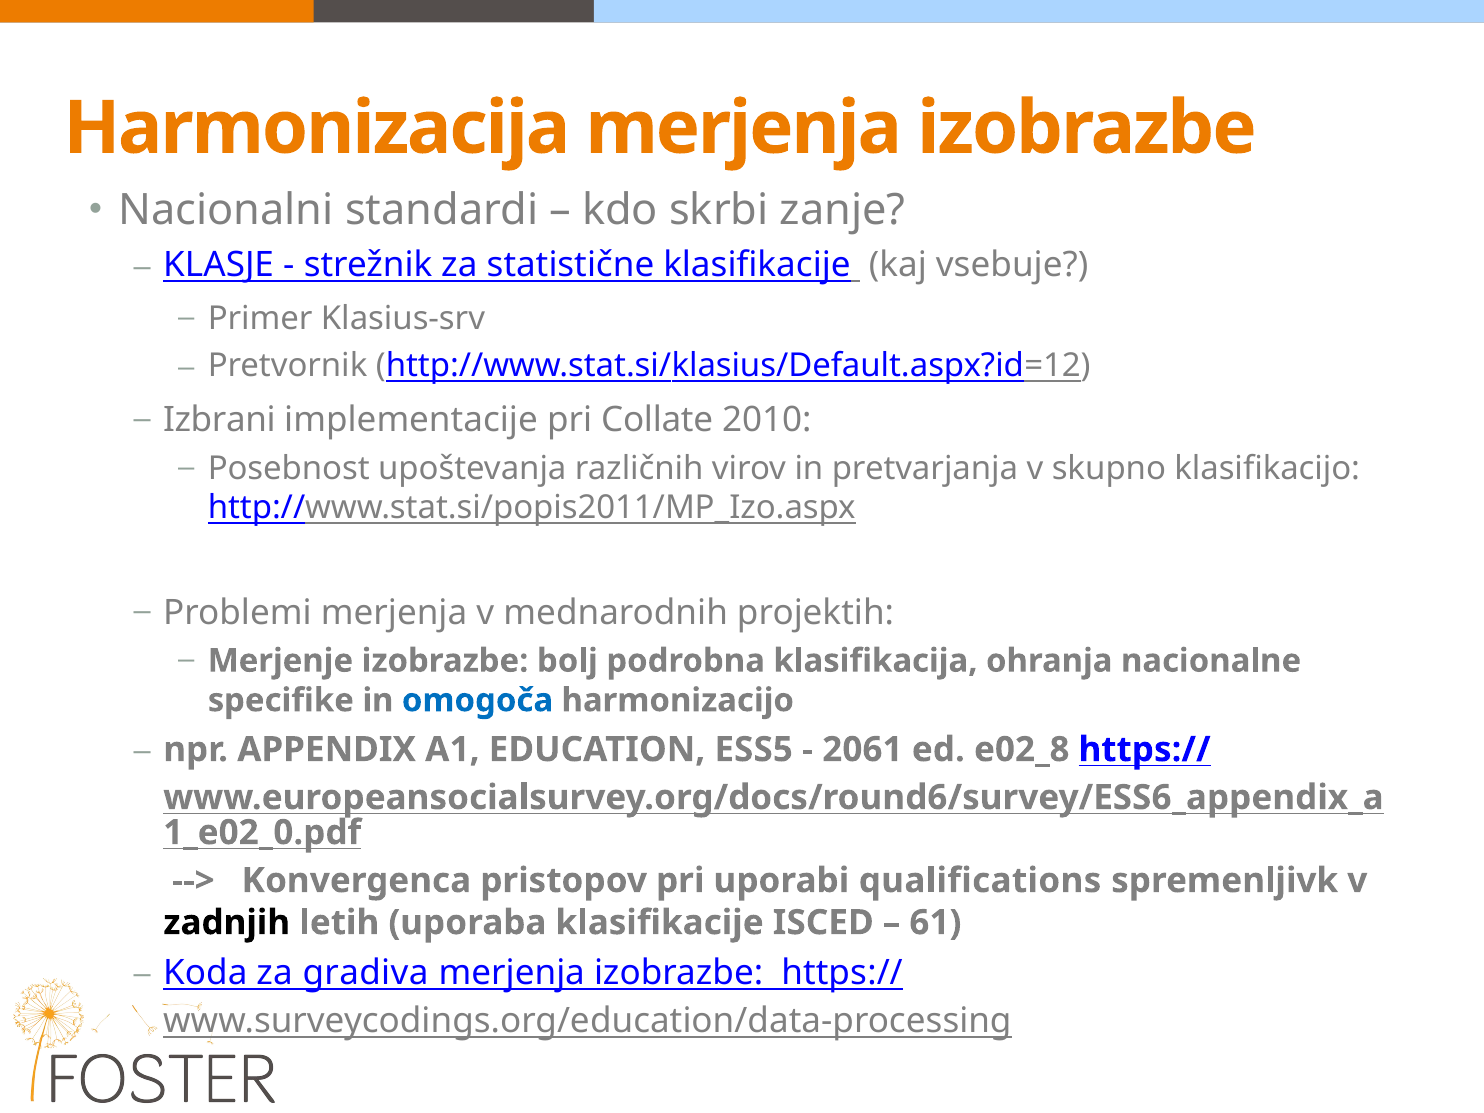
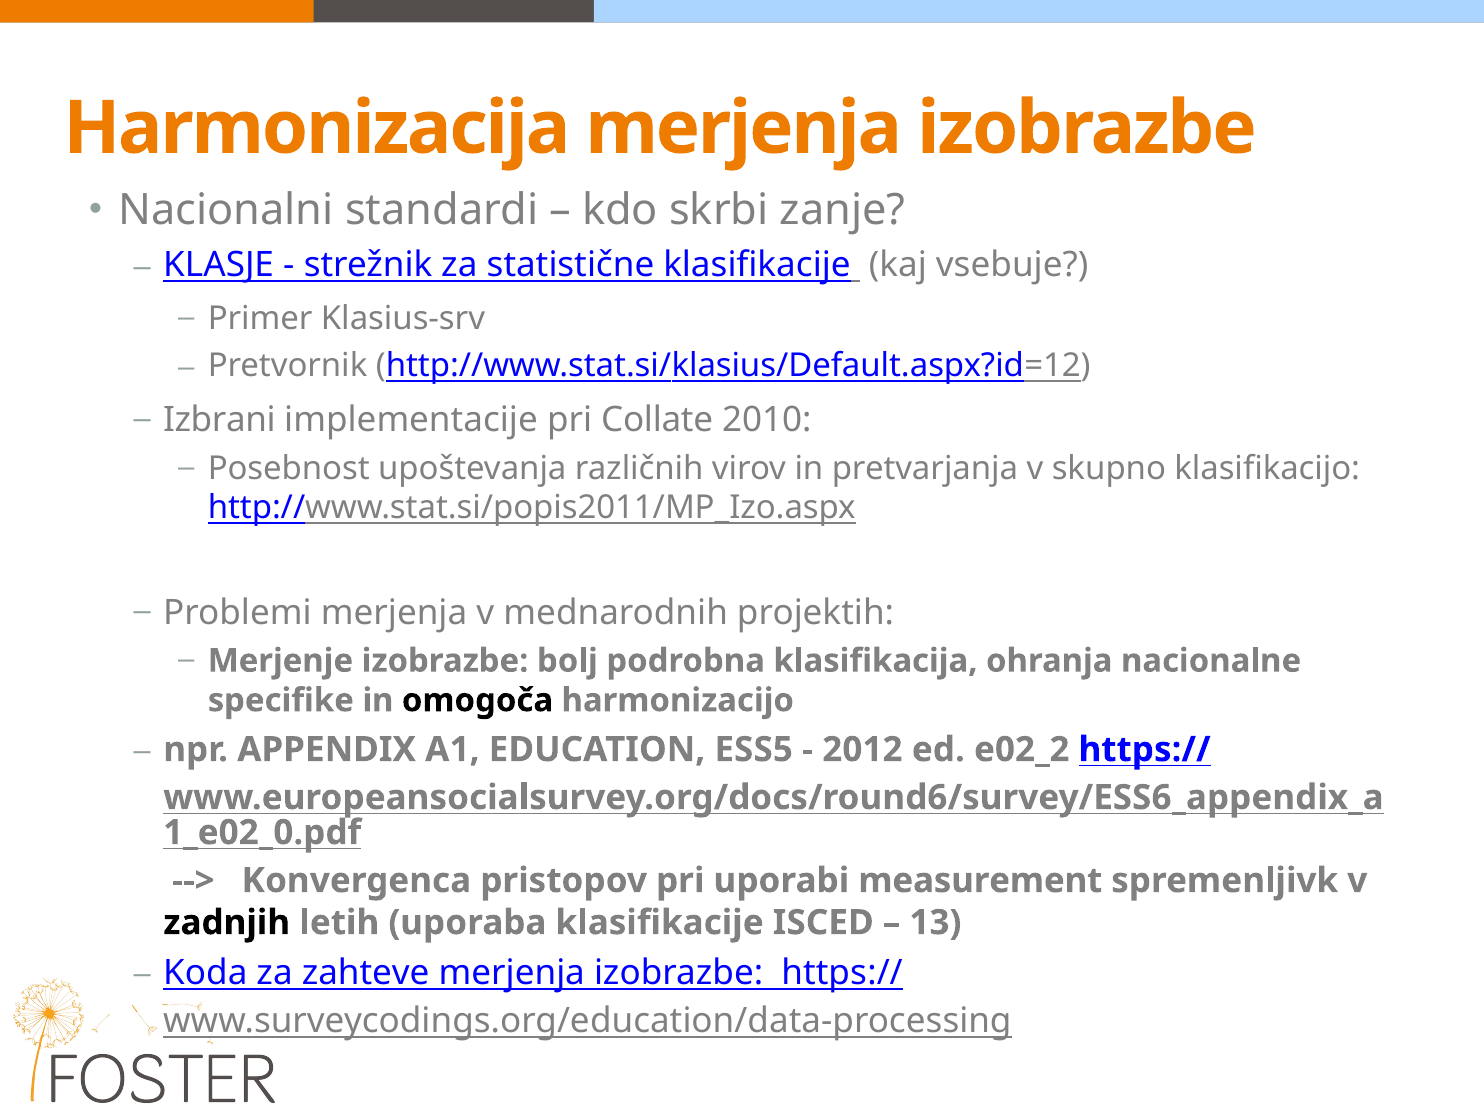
omogoča colour: blue -> black
2061: 2061 -> 2012
e02_8: e02_8 -> e02_2
qualifications: qualifications -> measurement
61: 61 -> 13
gradiva: gradiva -> zahteve
